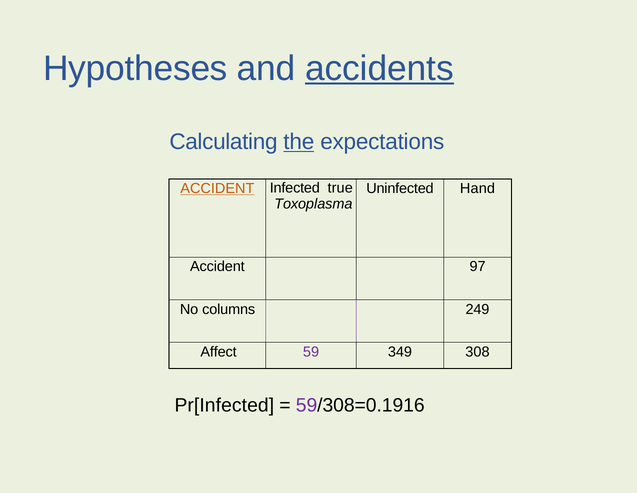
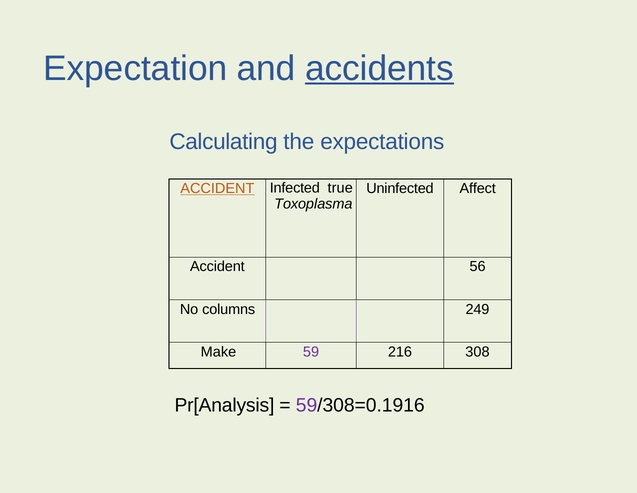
Hypotheses: Hypotheses -> Expectation
the underline: present -> none
Hand: Hand -> Affect
97: 97 -> 56
Affect: Affect -> Make
349: 349 -> 216
Pr[Infected: Pr[Infected -> Pr[Analysis
